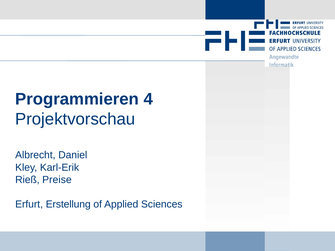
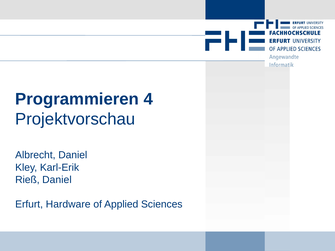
Rieß Preise: Preise -> Daniel
Erstellung: Erstellung -> Hardware
